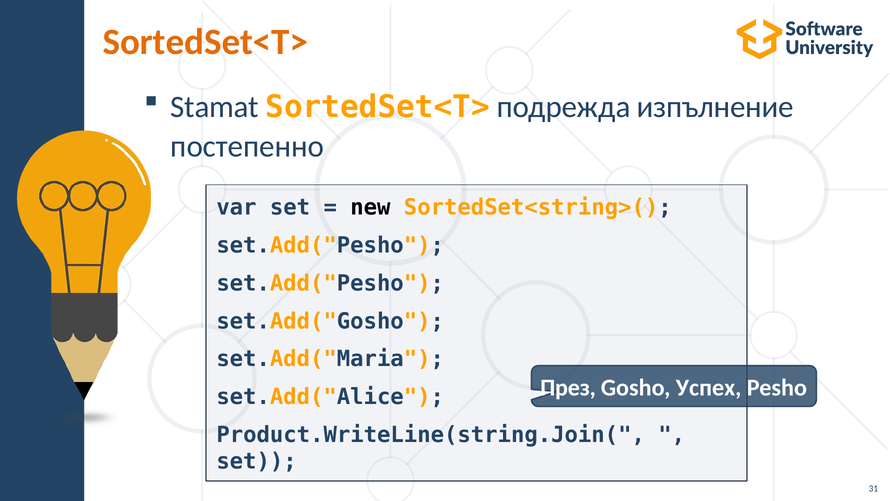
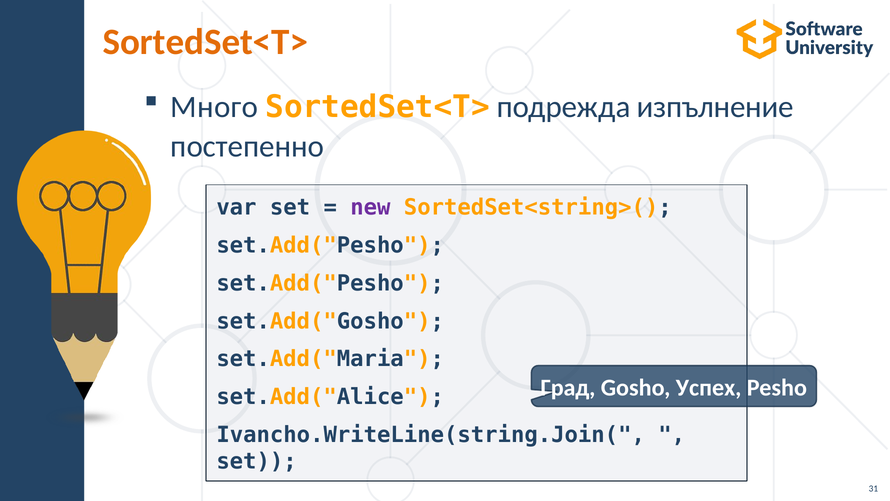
Stamat: Stamat -> Много
new colour: black -> purple
През: През -> Град
Product.WriteLine(string.Join(: Product.WriteLine(string.Join( -> Ivancho.WriteLine(string.Join(
